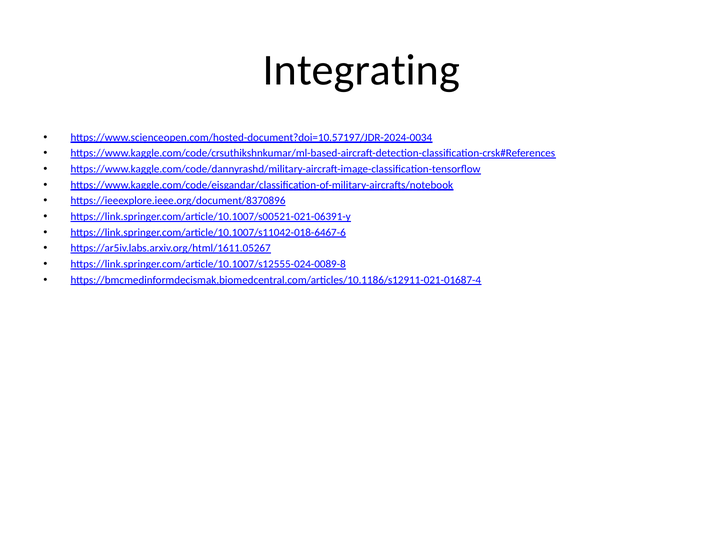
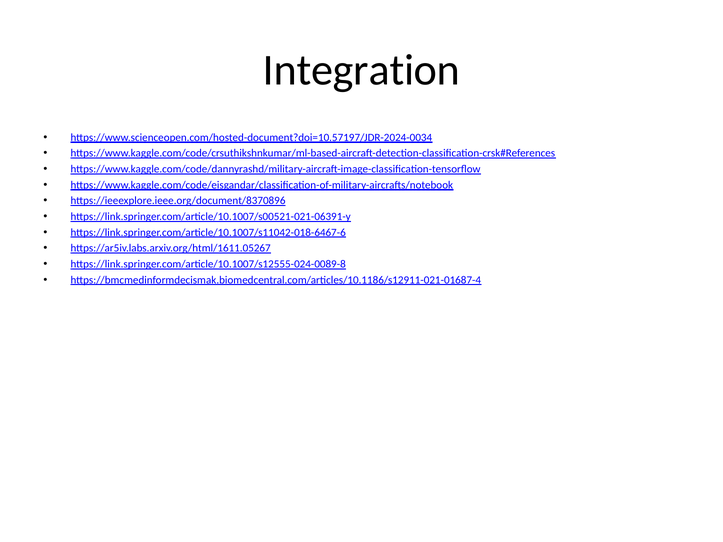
Integrating: Integrating -> Integration
